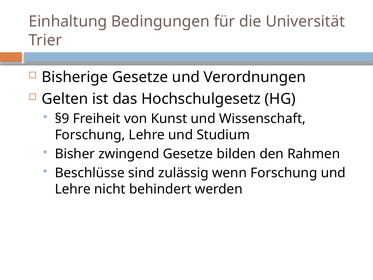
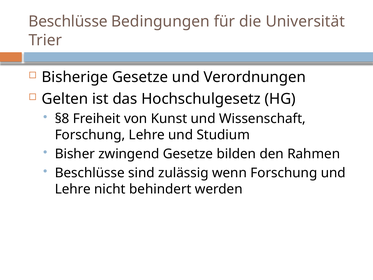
Einhaltung at (68, 22): Einhaltung -> Beschlüsse
§9: §9 -> §8
